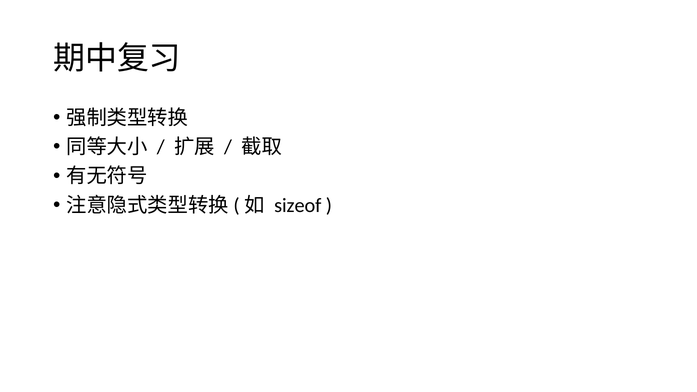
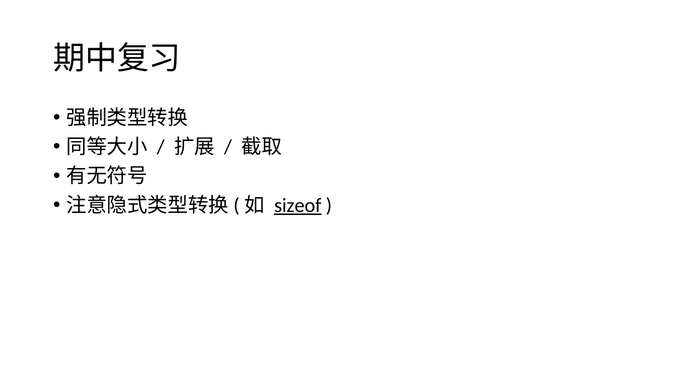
sizeof underline: none -> present
